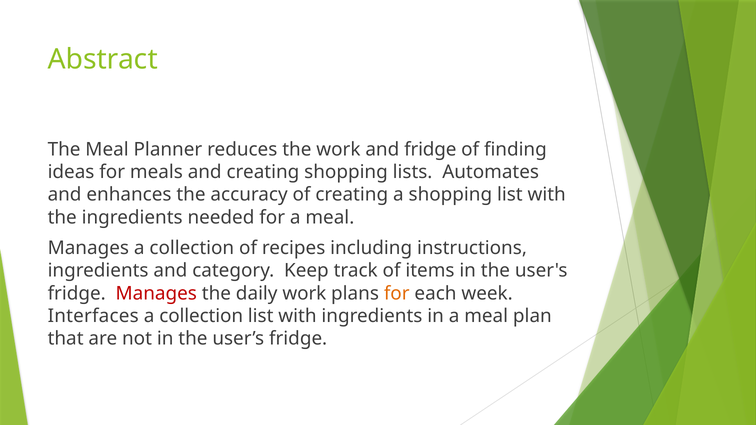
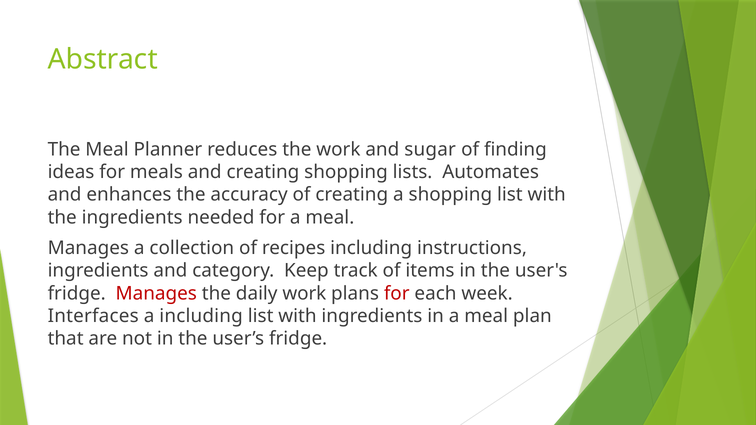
and fridge: fridge -> sugar
for at (397, 293) colour: orange -> red
collection at (201, 316): collection -> including
